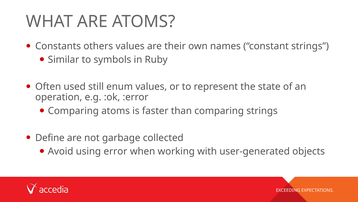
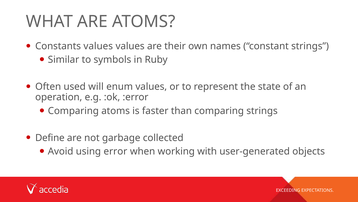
Constants others: others -> values
still: still -> will
